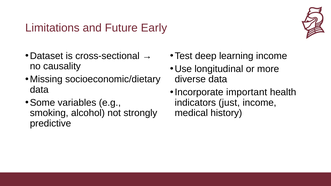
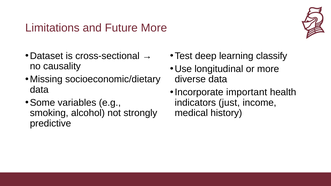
Future Early: Early -> More
learning income: income -> classify
